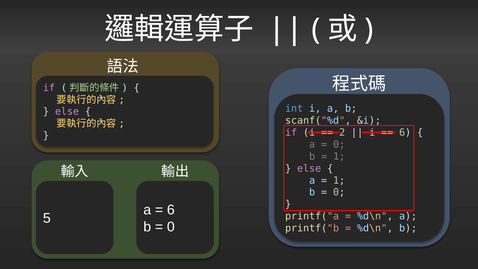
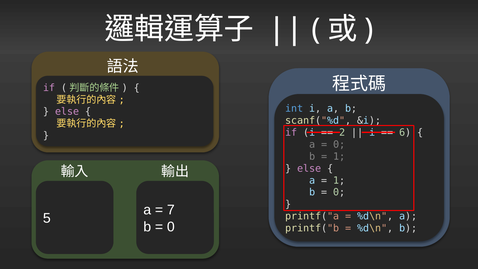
6 at (171, 210): 6 -> 7
